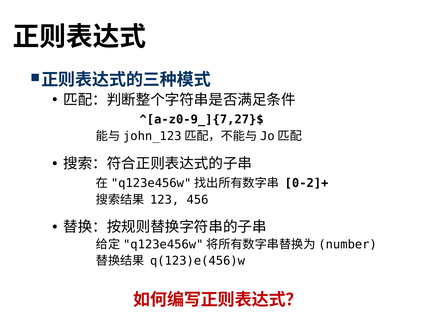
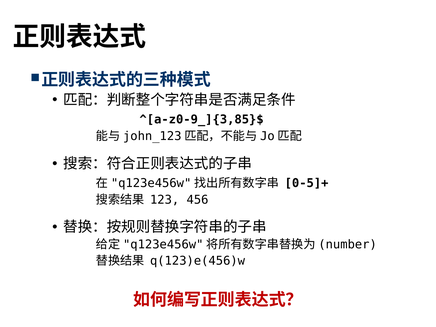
^[a-z0-9_]{7,27}$: ^[a-z0-9_]{7,27}$ -> ^[a-z0-9_]{3,85}$
0-2]+: 0-2]+ -> 0-5]+
